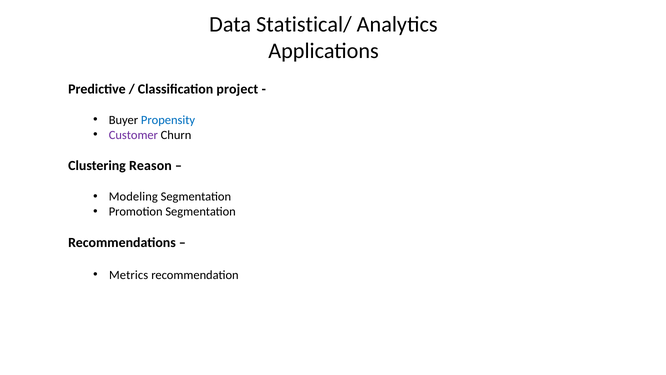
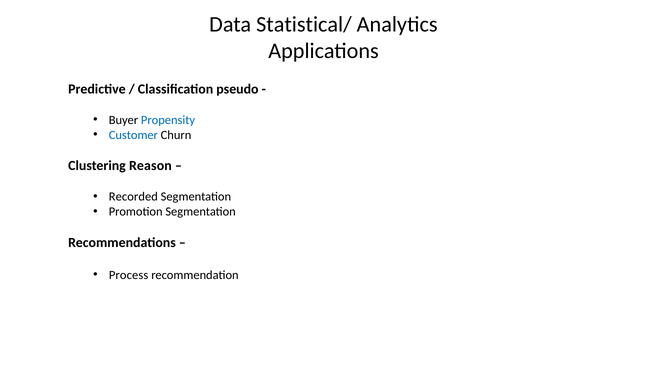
project: project -> pseudo
Customer colour: purple -> blue
Modeling: Modeling -> Recorded
Metrics: Metrics -> Process
